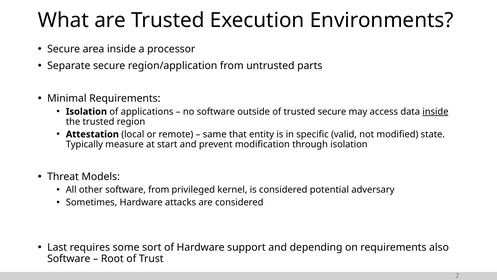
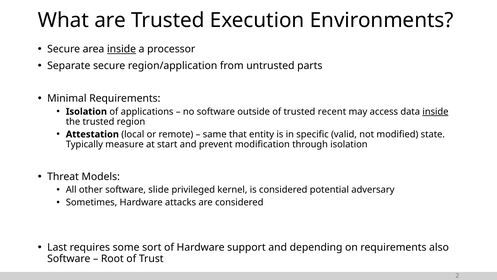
inside at (122, 49) underline: none -> present
trusted secure: secure -> recent
software from: from -> slide
